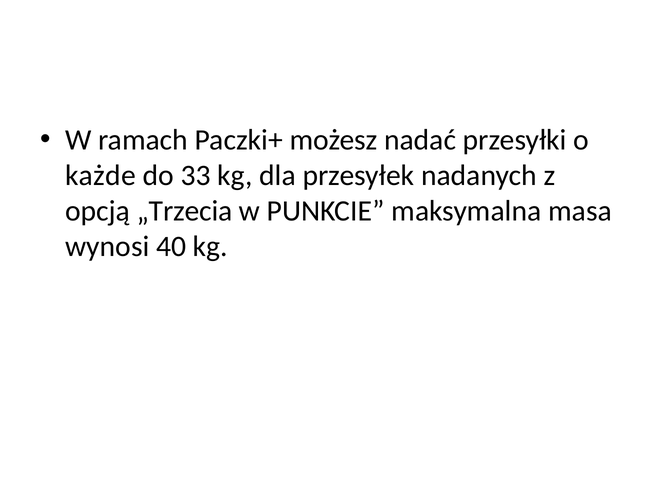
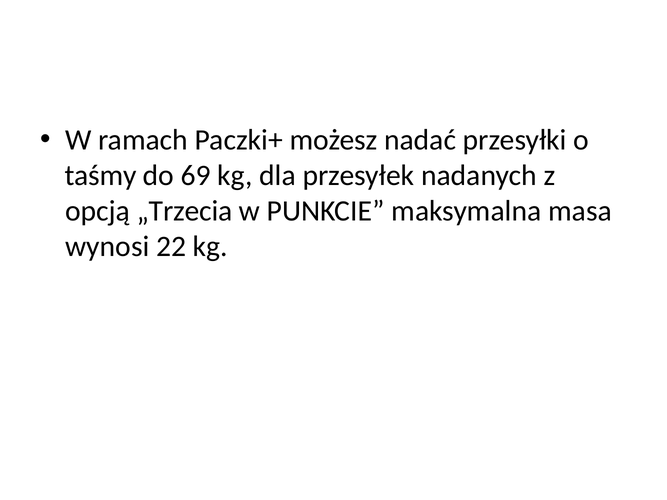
każde: każde -> taśmy
33: 33 -> 69
40: 40 -> 22
